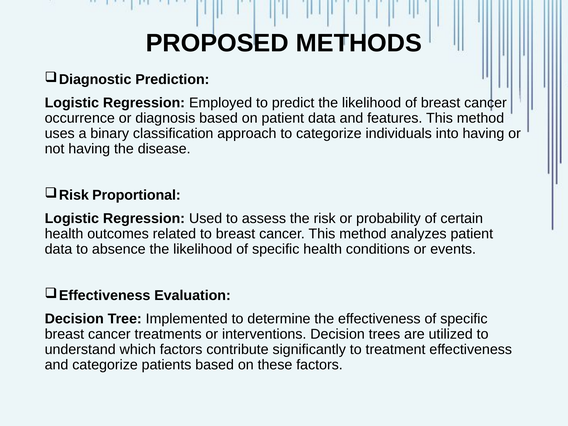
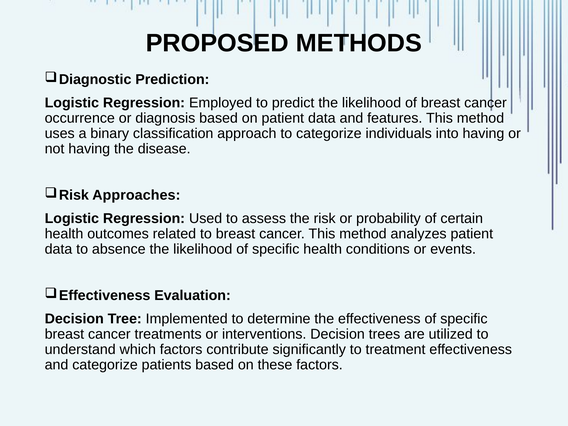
Proportional: Proportional -> Approaches
